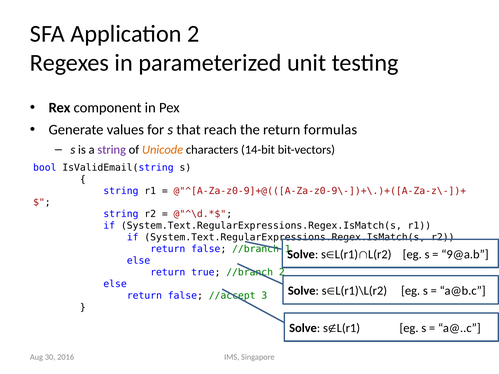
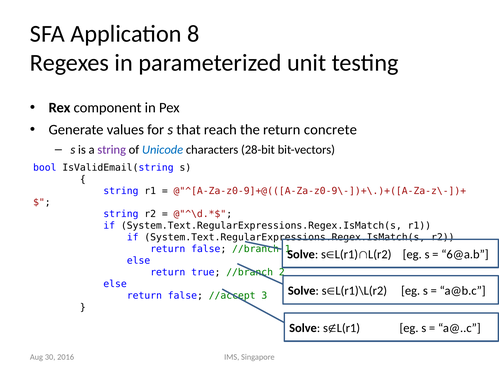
Application 2: 2 -> 8
formulas: formulas -> concrete
Unicode colour: orange -> blue
14-bit: 14-bit -> 28-bit
9@a.b: 9@a.b -> 6@a.b
